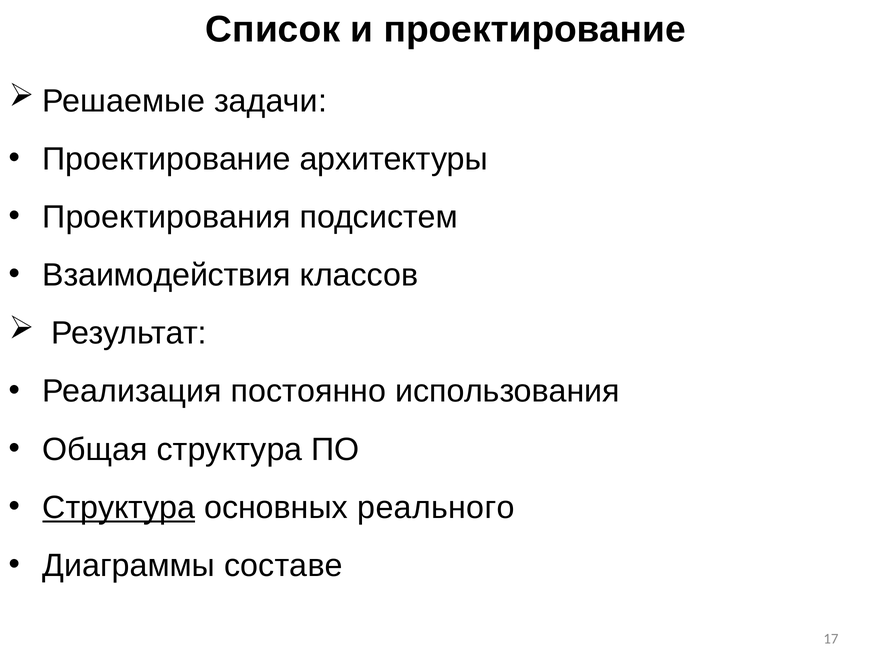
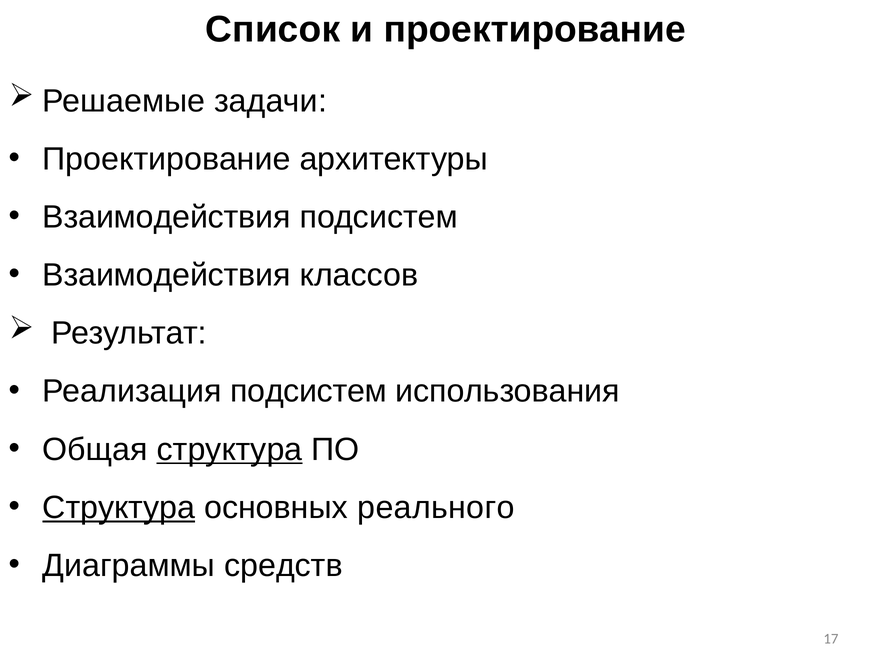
Проектирования at (166, 217): Проектирования -> Взаимодействия
Реализация постоянно: постоянно -> подсистем
структура at (230, 449) underline: none -> present
составе: составе -> средств
